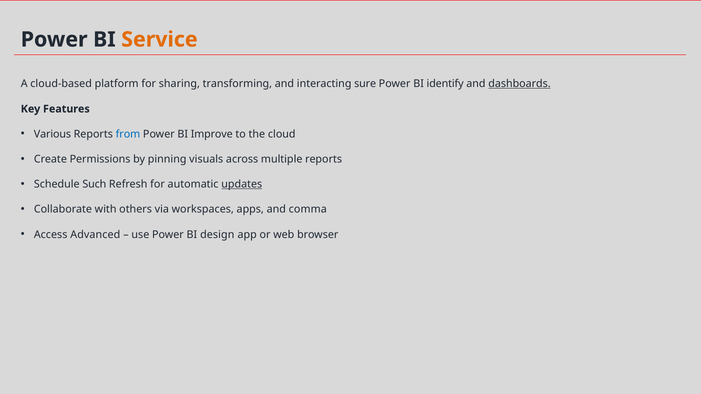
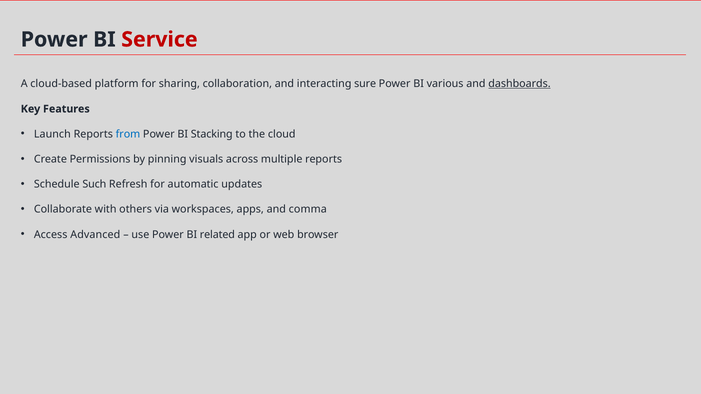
Service colour: orange -> red
transforming: transforming -> collaboration
identify: identify -> various
Various: Various -> Launch
Improve: Improve -> Stacking
updates underline: present -> none
design: design -> related
